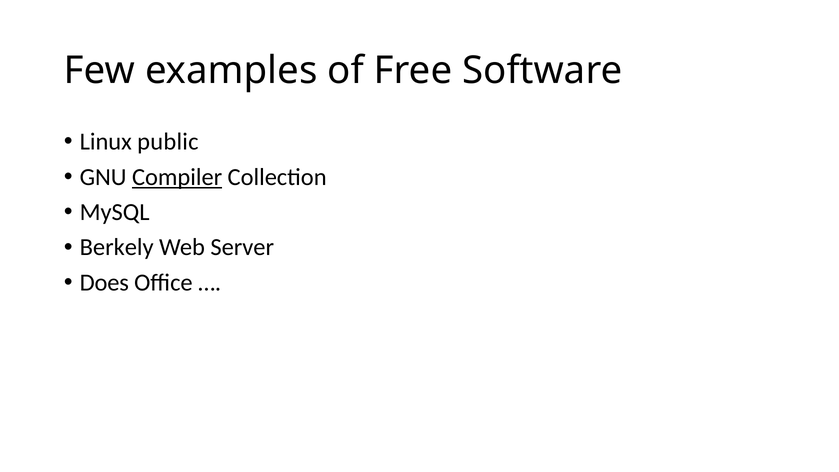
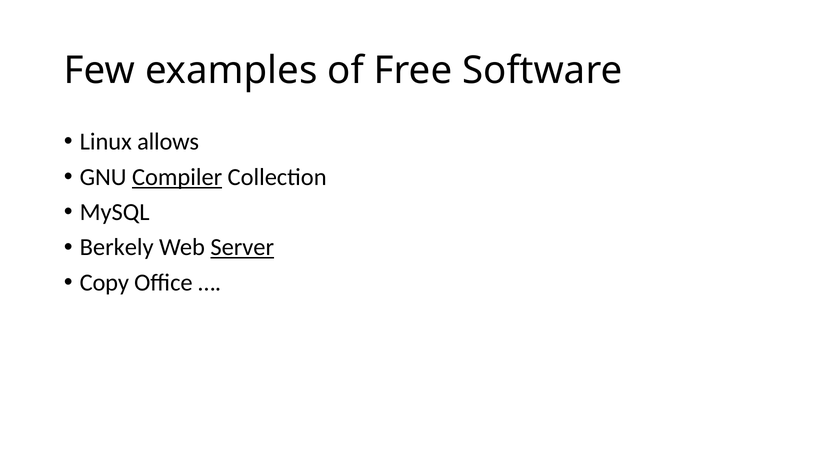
public: public -> allows
Server underline: none -> present
Does: Does -> Copy
